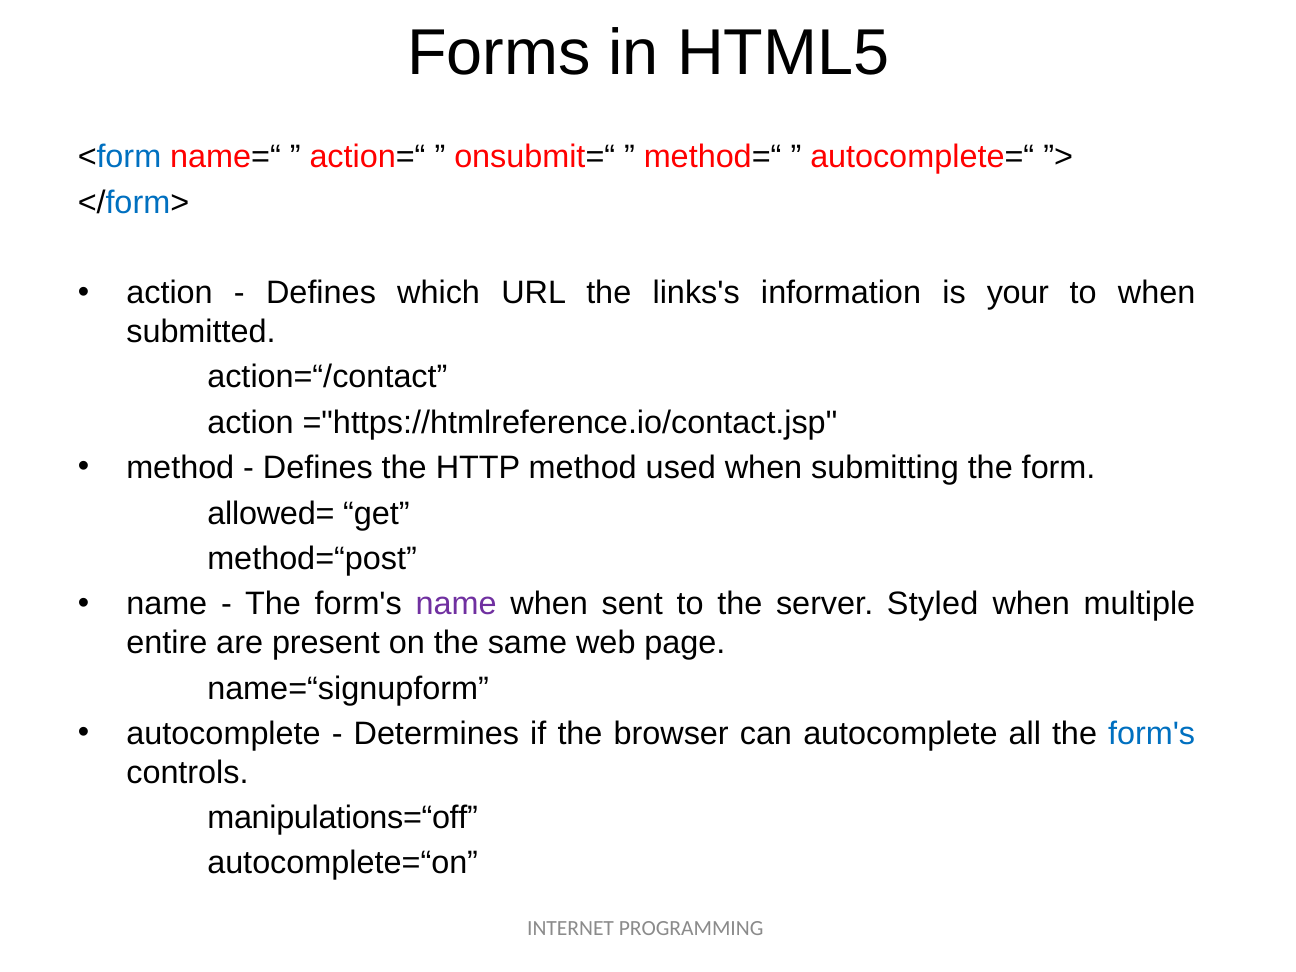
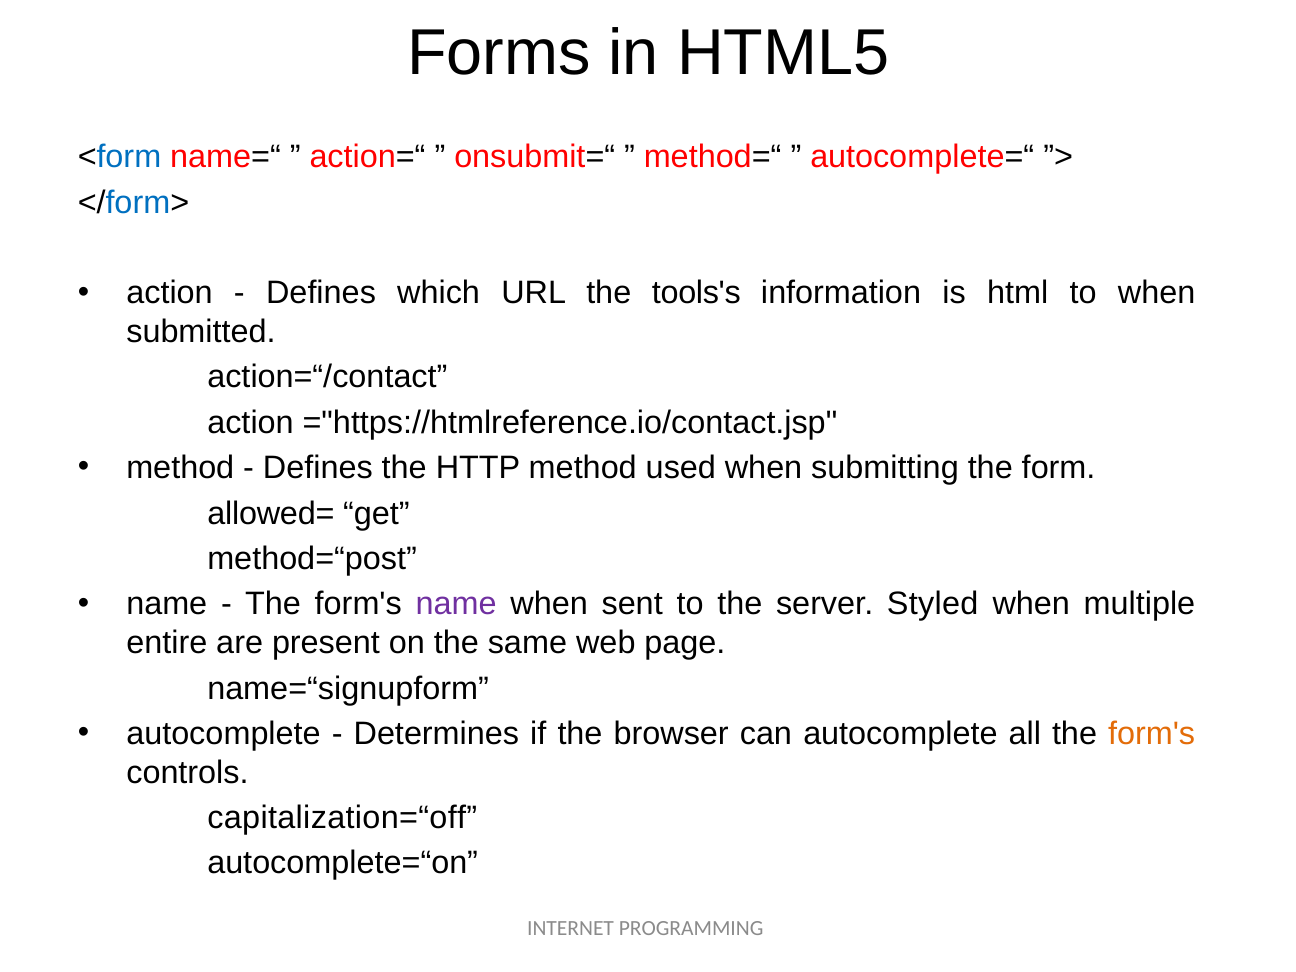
links's: links's -> tools's
your: your -> html
form's at (1152, 734) colour: blue -> orange
manipulations=“off: manipulations=“off -> capitalization=“off
